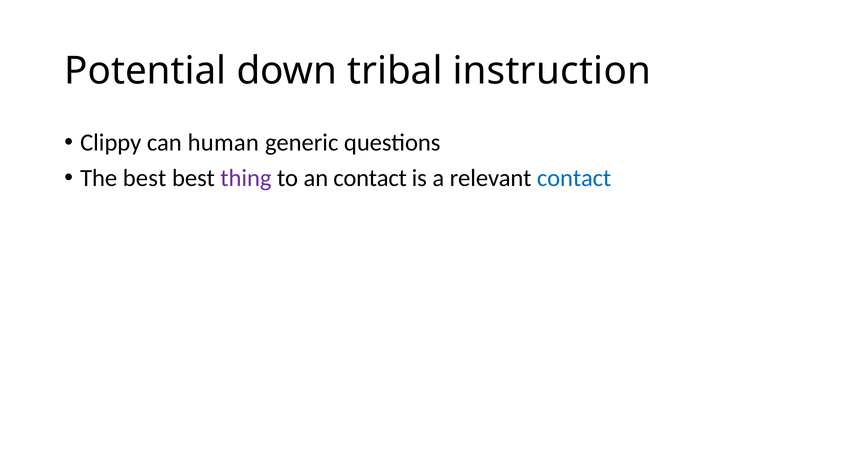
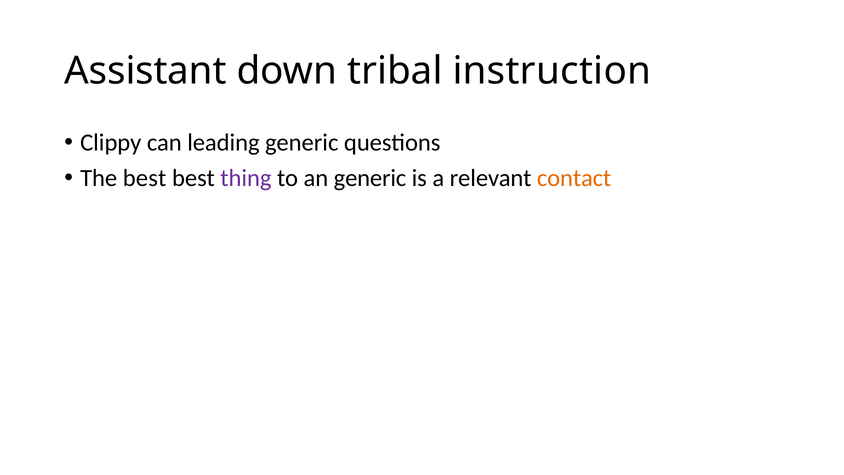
Potential: Potential -> Assistant
human: human -> leading
an contact: contact -> generic
contact at (574, 178) colour: blue -> orange
